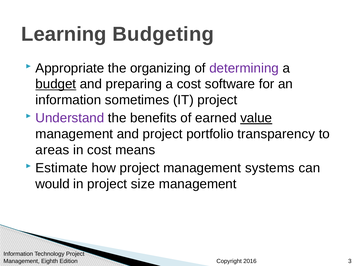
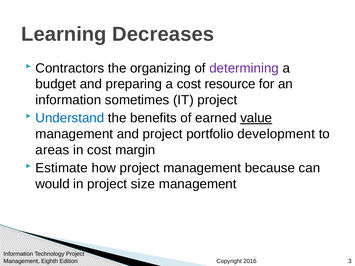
Budgeting: Budgeting -> Decreases
Appropriate: Appropriate -> Contractors
budget underline: present -> none
software: software -> resource
Understand colour: purple -> blue
transparency: transparency -> development
means: means -> margin
systems: systems -> because
